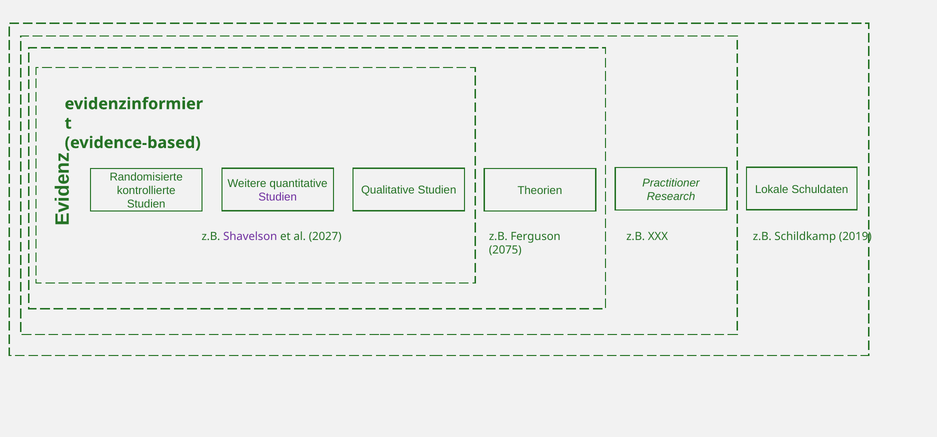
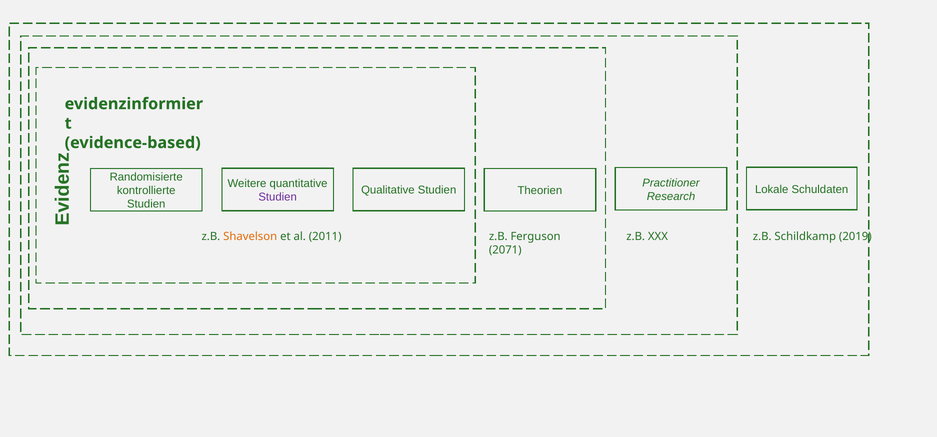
Shavelson colour: purple -> orange
2027: 2027 -> 2011
2075: 2075 -> 2071
